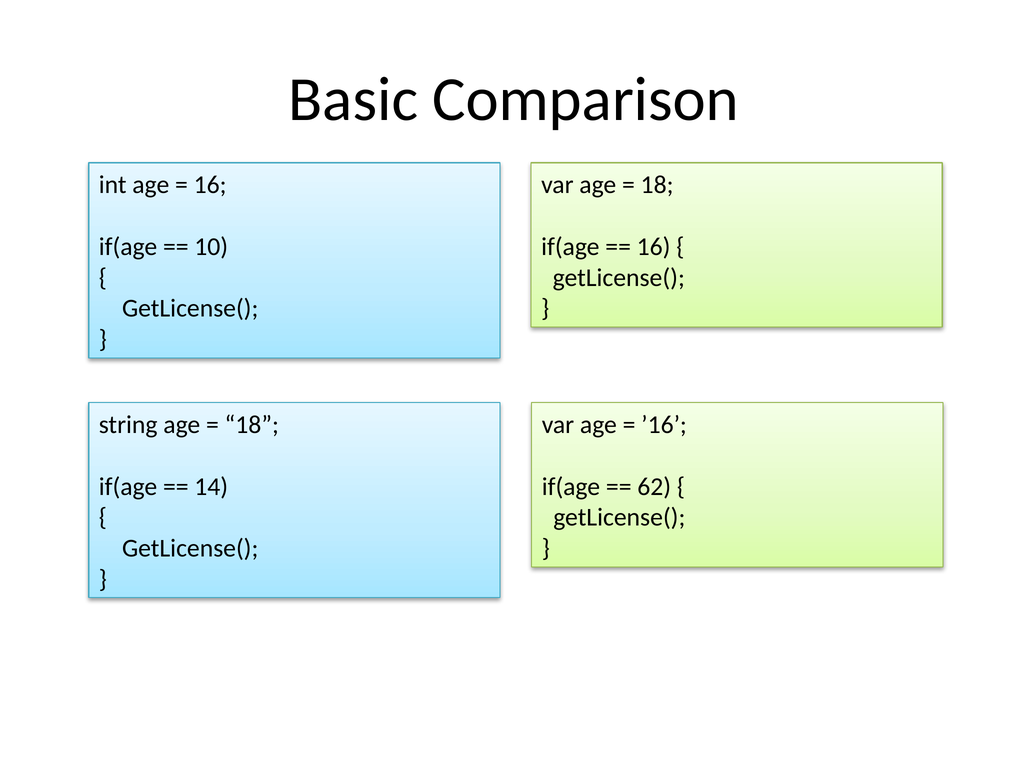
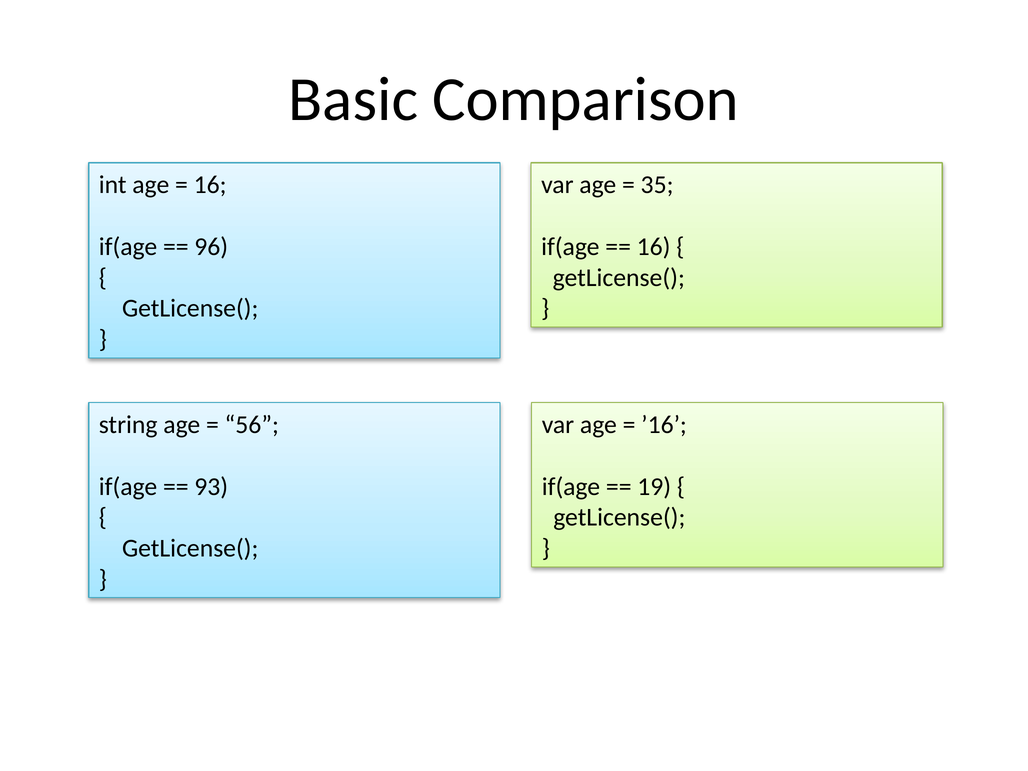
18 at (657, 185): 18 -> 35
10: 10 -> 96
18 at (252, 425): 18 -> 56
14: 14 -> 93
62: 62 -> 19
